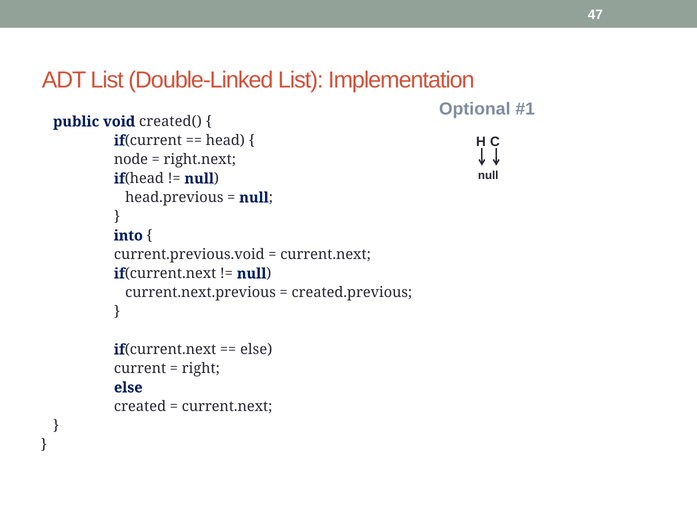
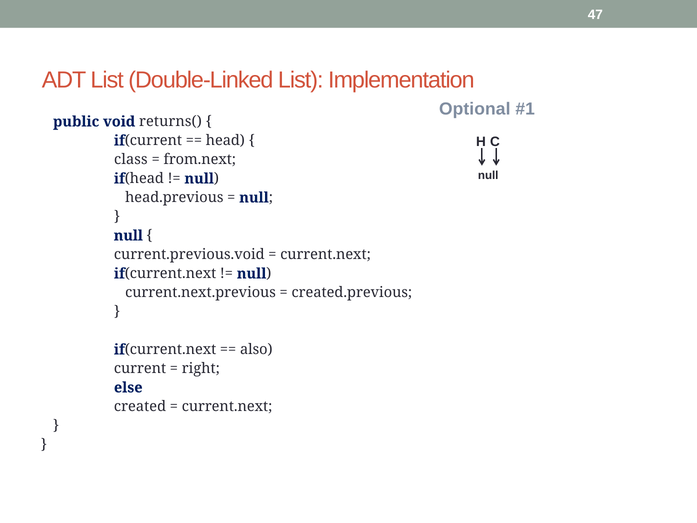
created(: created( -> returns(
node: node -> class
right.next: right.next -> from.next
into at (128, 236): into -> null
else at (256, 349): else -> also
